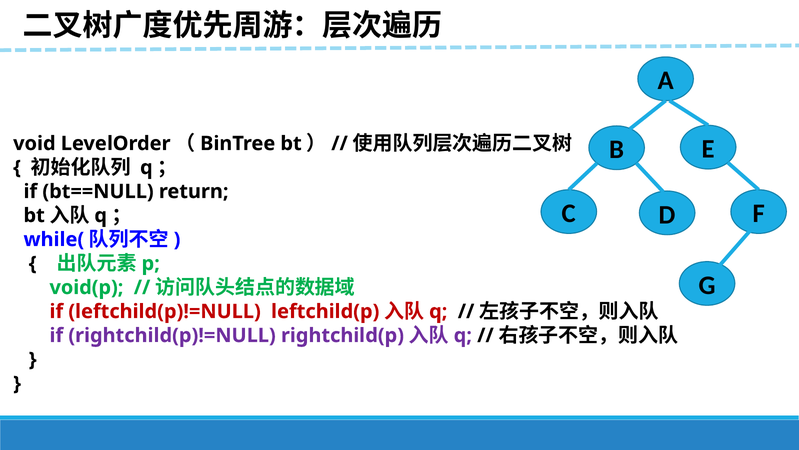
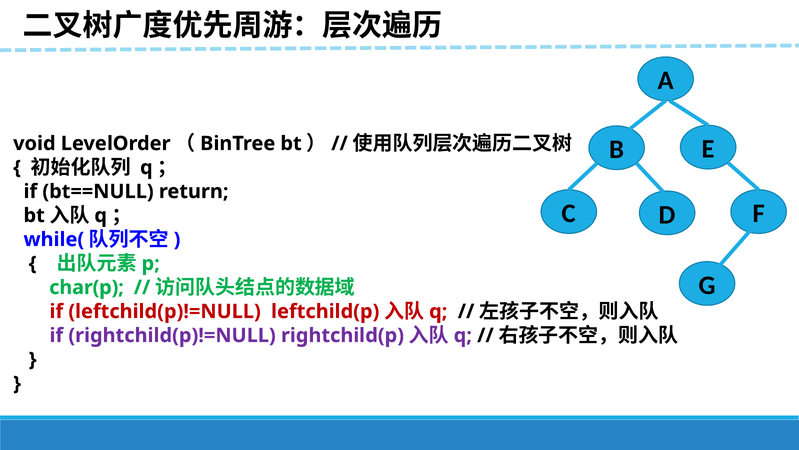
void(p: void(p -> char(p
